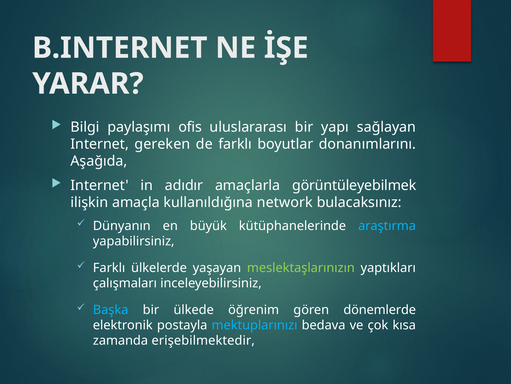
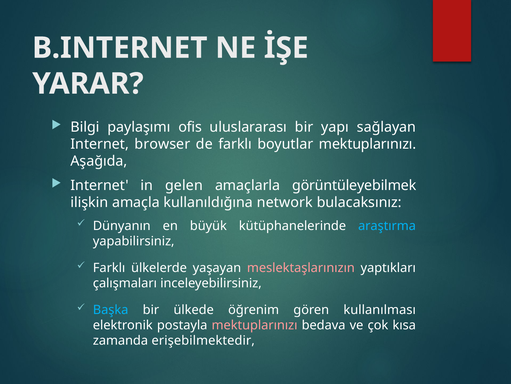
gereken: gereken -> browser
boyutlar donanımlarını: donanımlarını -> mektuplarınızı
adıdır: adıdır -> gelen
meslektaşlarınızın colour: light green -> pink
dönemlerde: dönemlerde -> kullanılması
mektuplarınızı at (255, 325) colour: light blue -> pink
